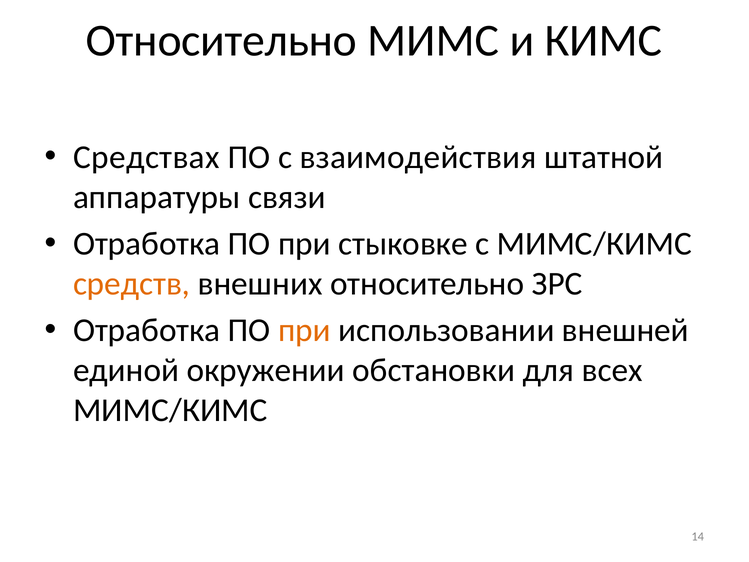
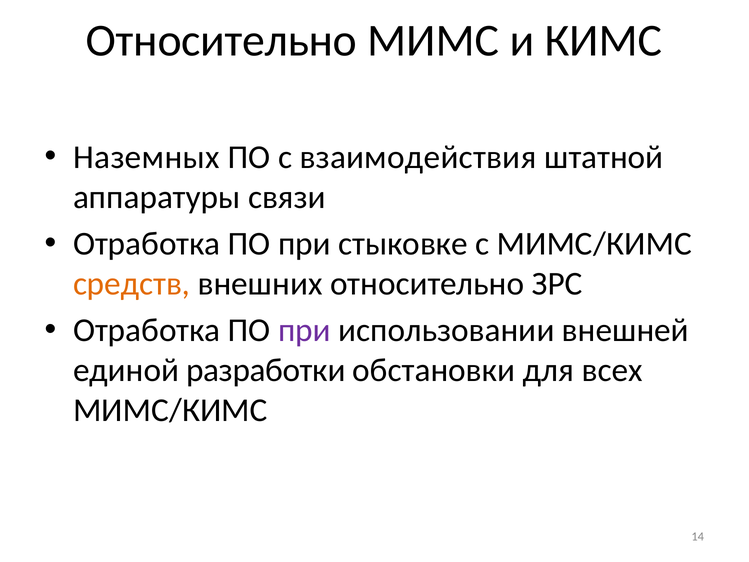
Средствах: Средствах -> Наземных
при at (304, 330) colour: orange -> purple
окружении: окружении -> разработки
